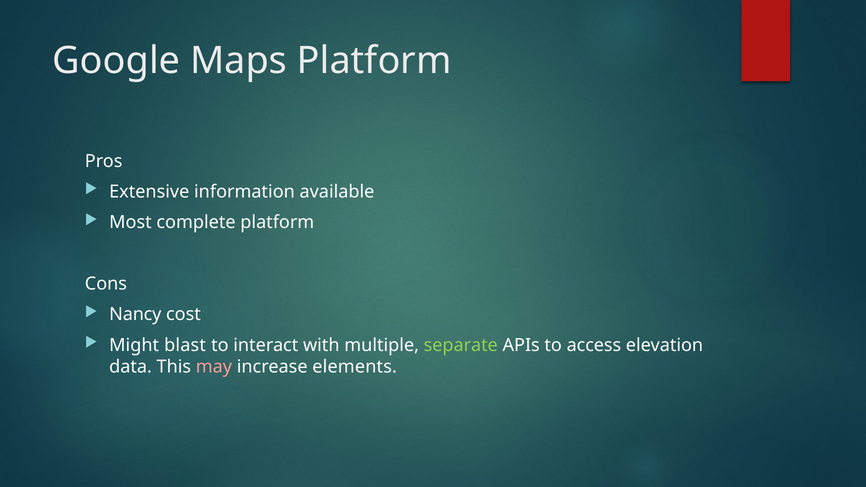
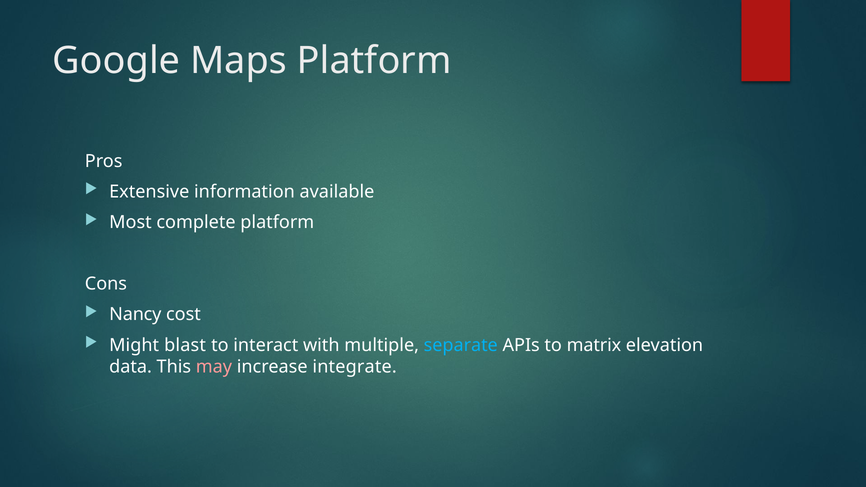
separate colour: light green -> light blue
access: access -> matrix
elements: elements -> integrate
